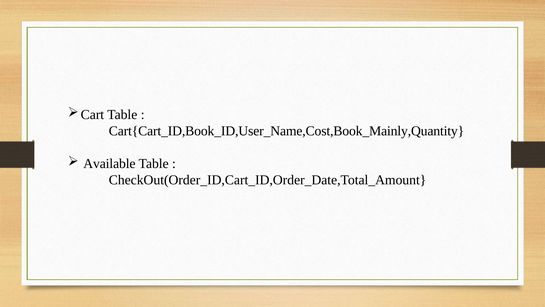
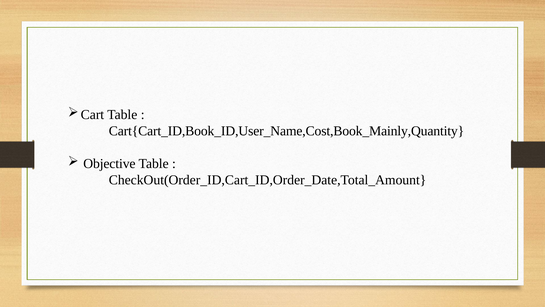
Available: Available -> Objective
